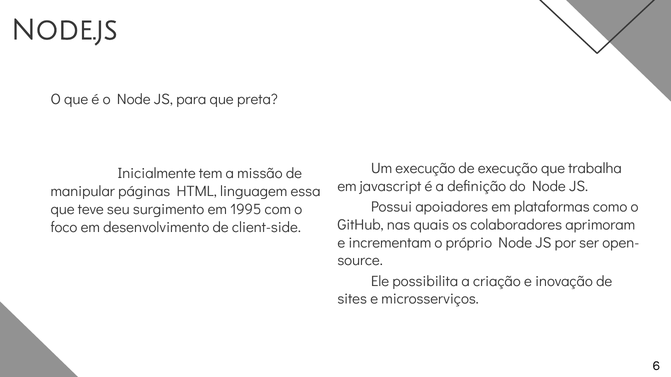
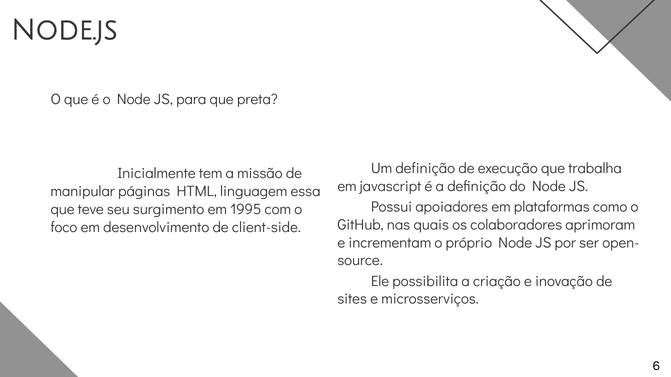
Um execução: execução -> definição
